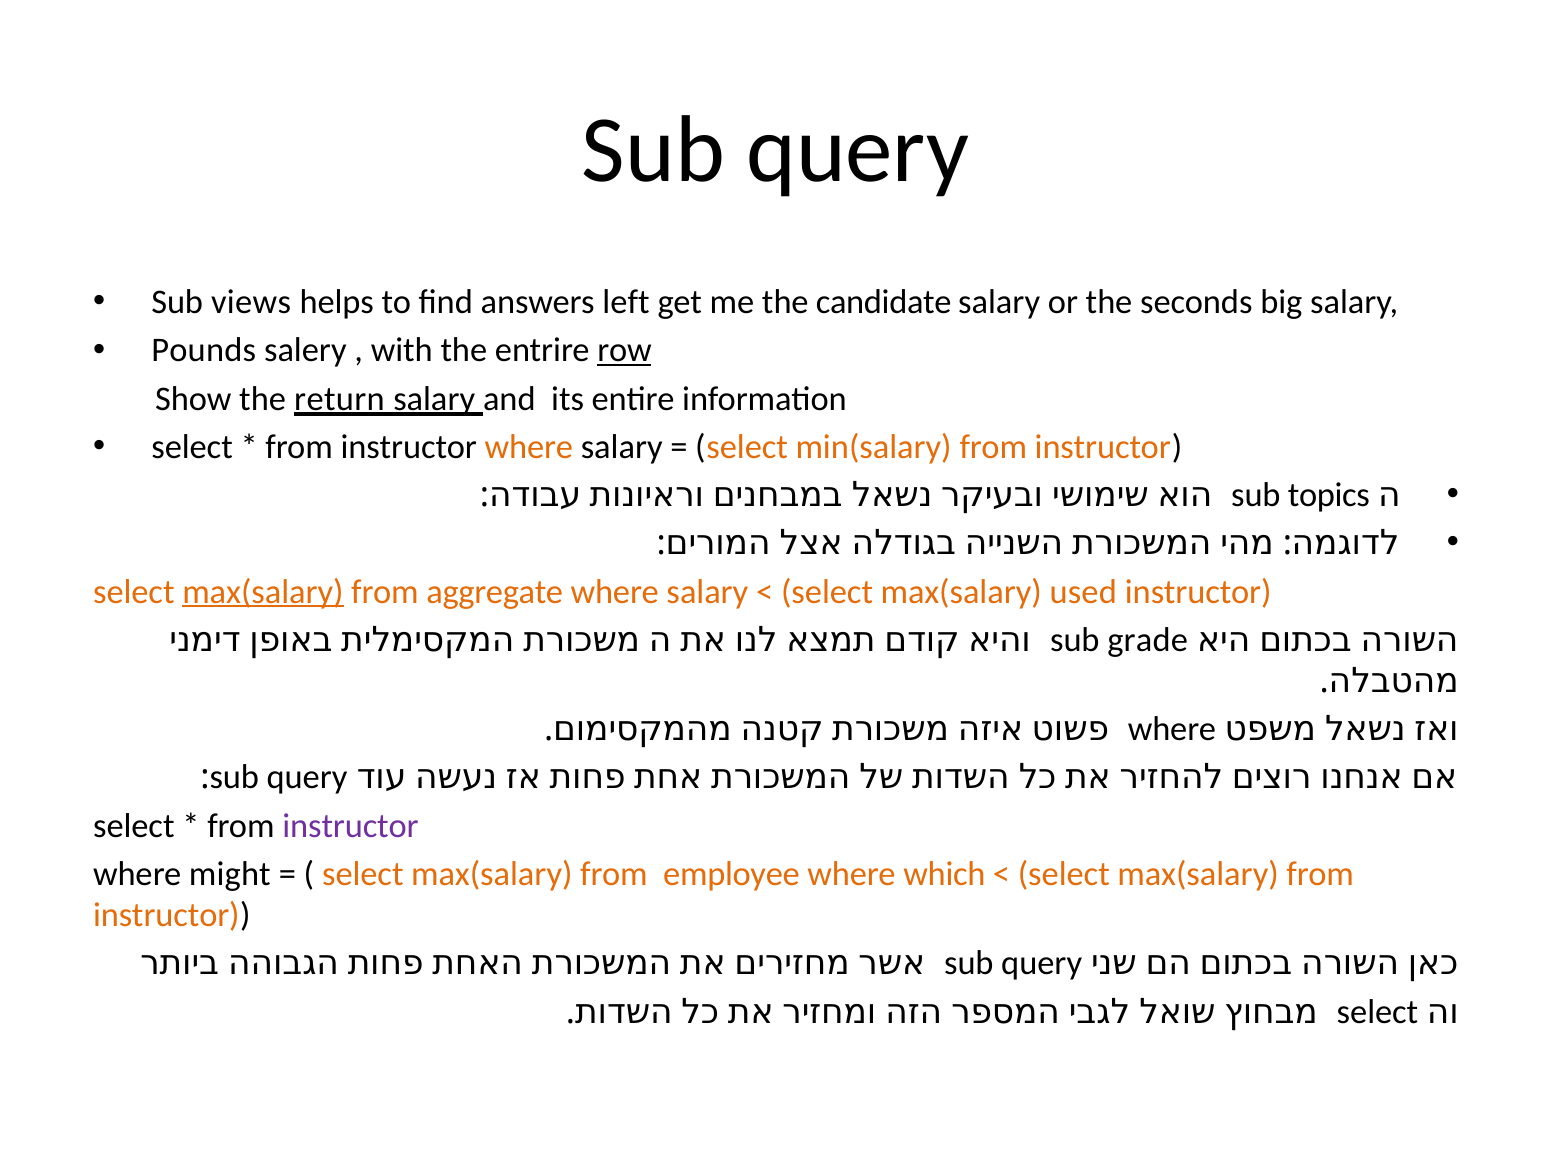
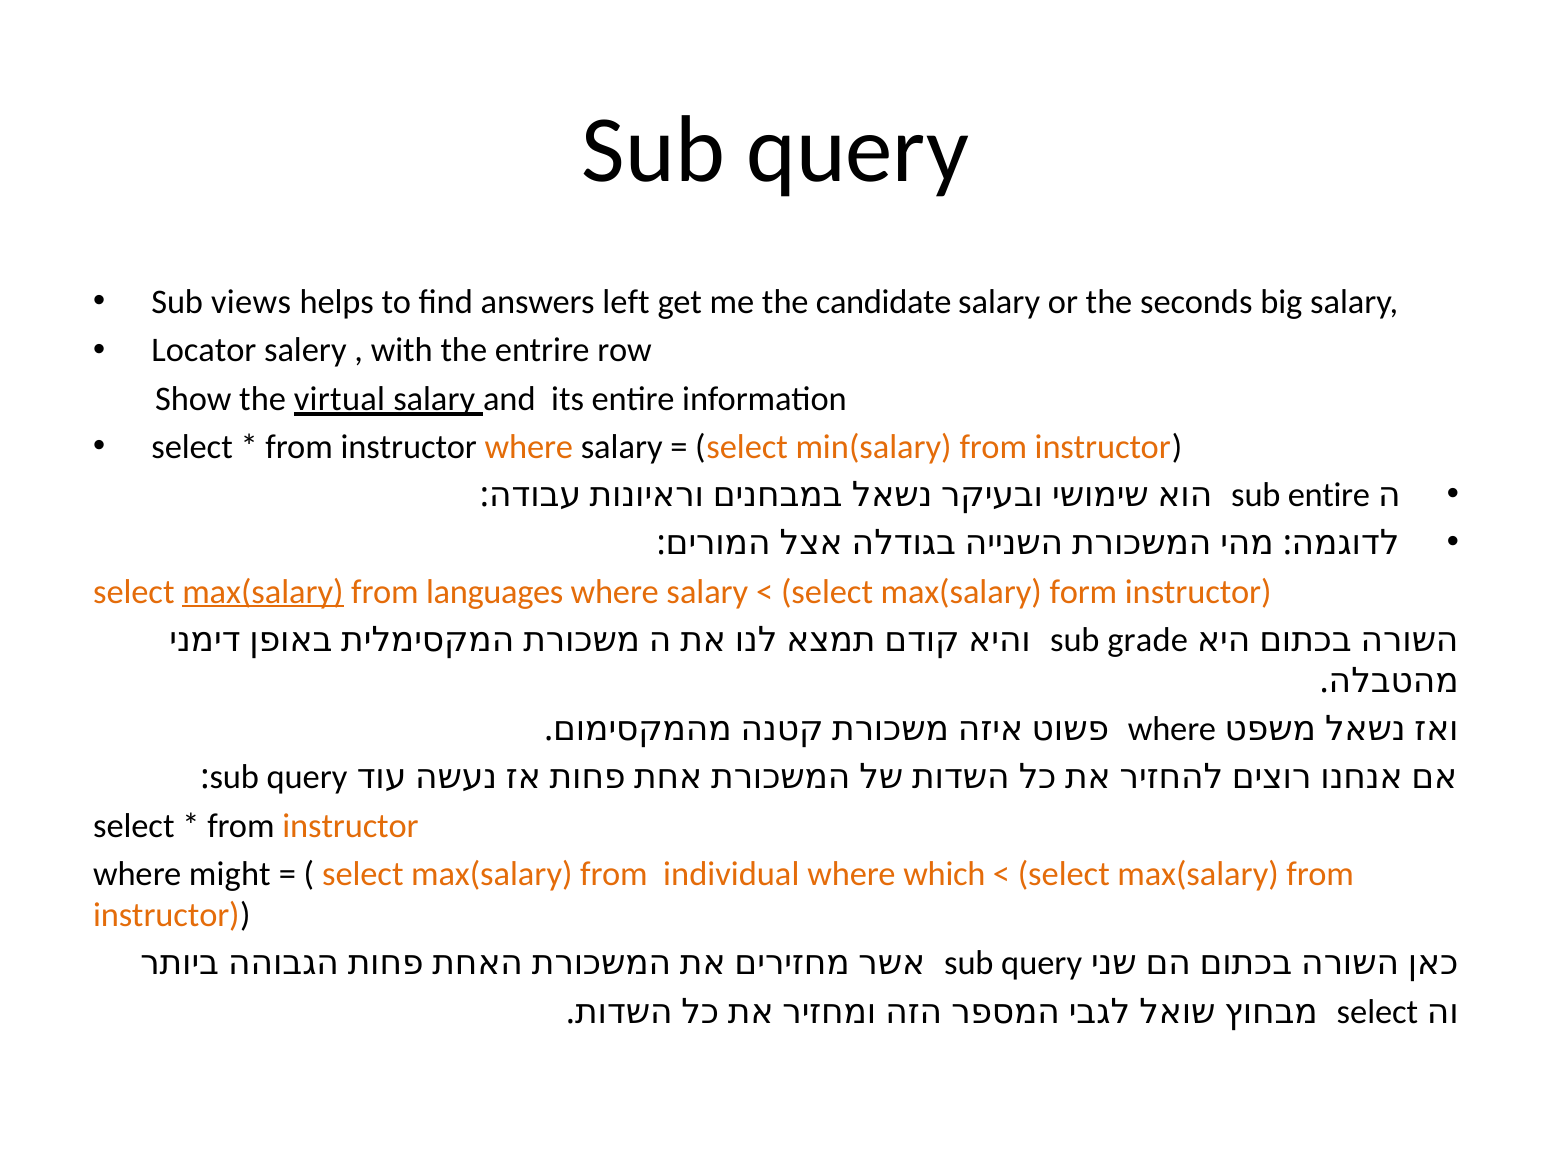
Pounds: Pounds -> Locator
row underline: present -> none
return: return -> virtual
sub topics: topics -> entire
aggregate: aggregate -> languages
used: used -> form
instructor at (351, 826) colour: purple -> orange
employee: employee -> individual
